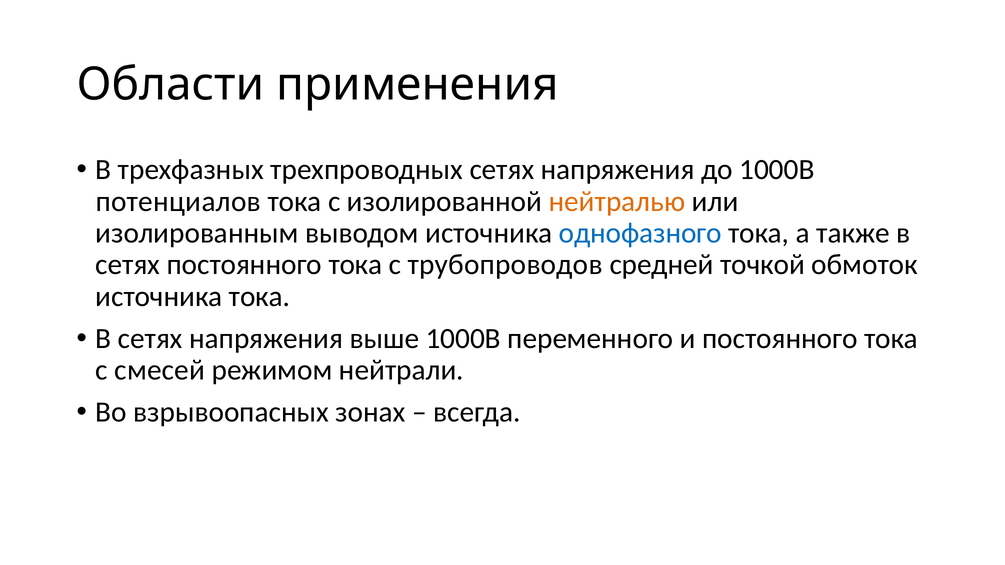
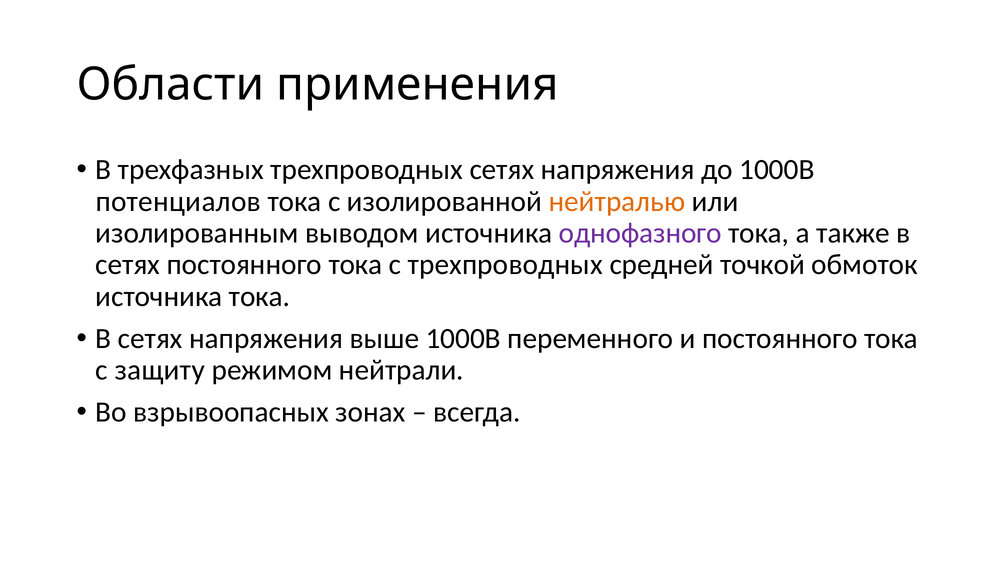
однофазного colour: blue -> purple
с трубопроводов: трубопроводов -> трехпроводных
смесей: смесей -> защиту
